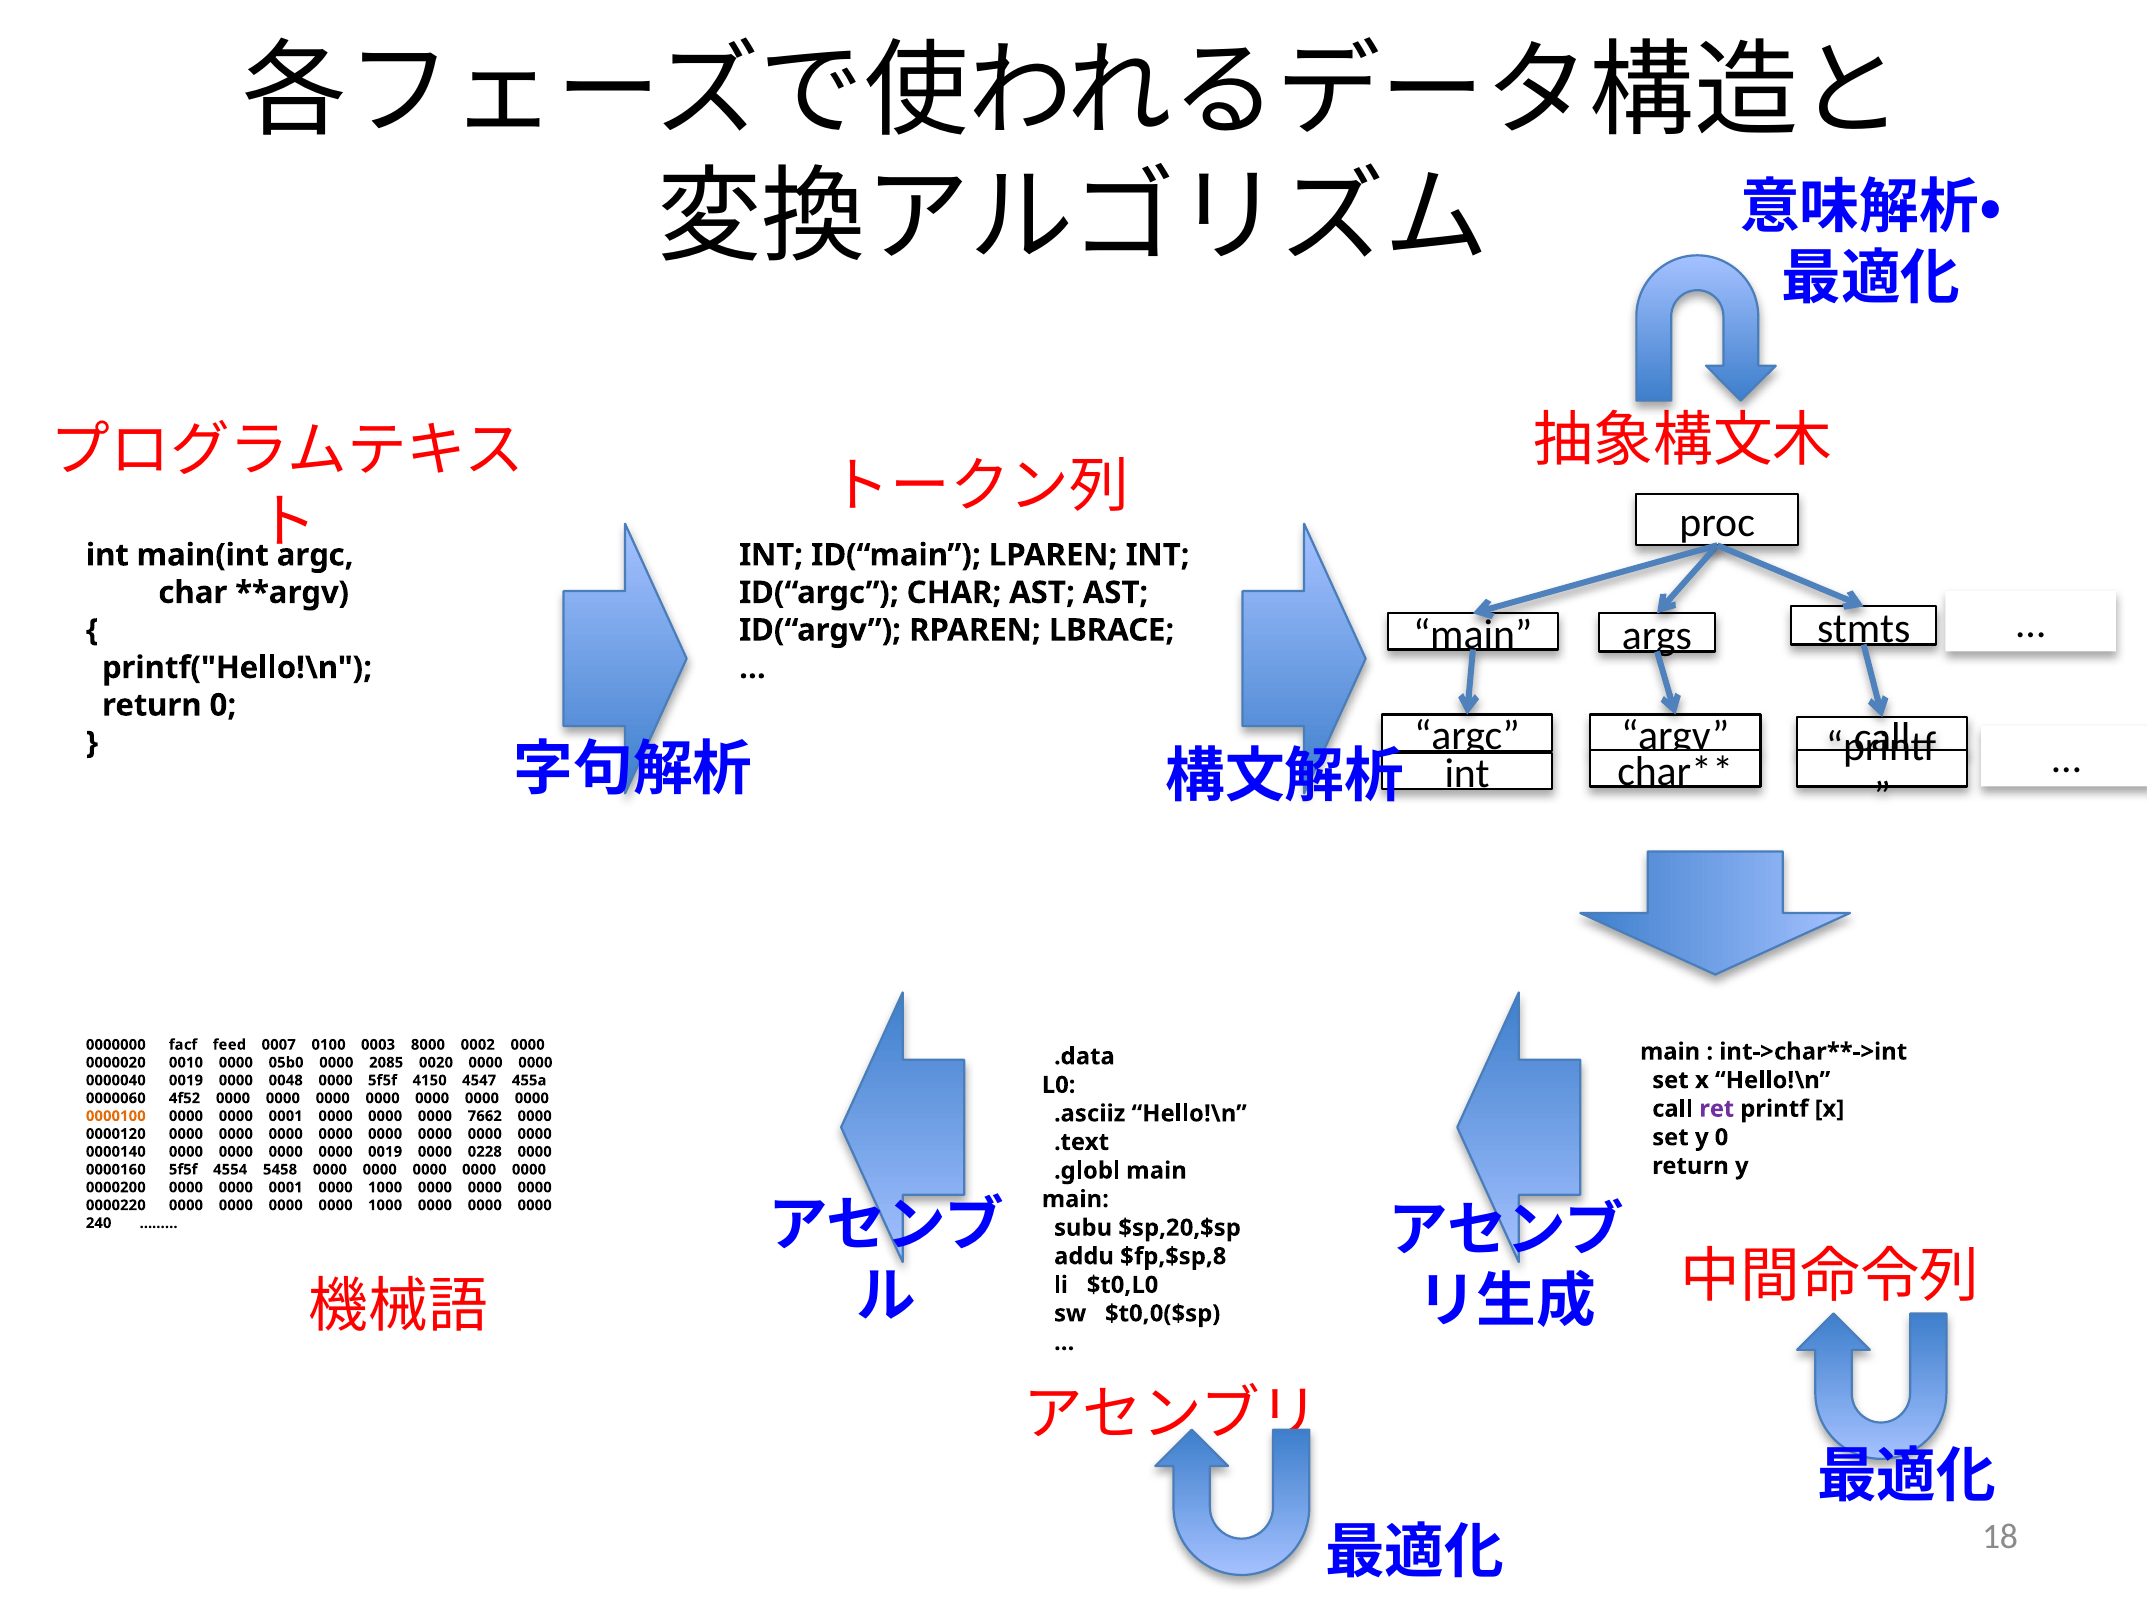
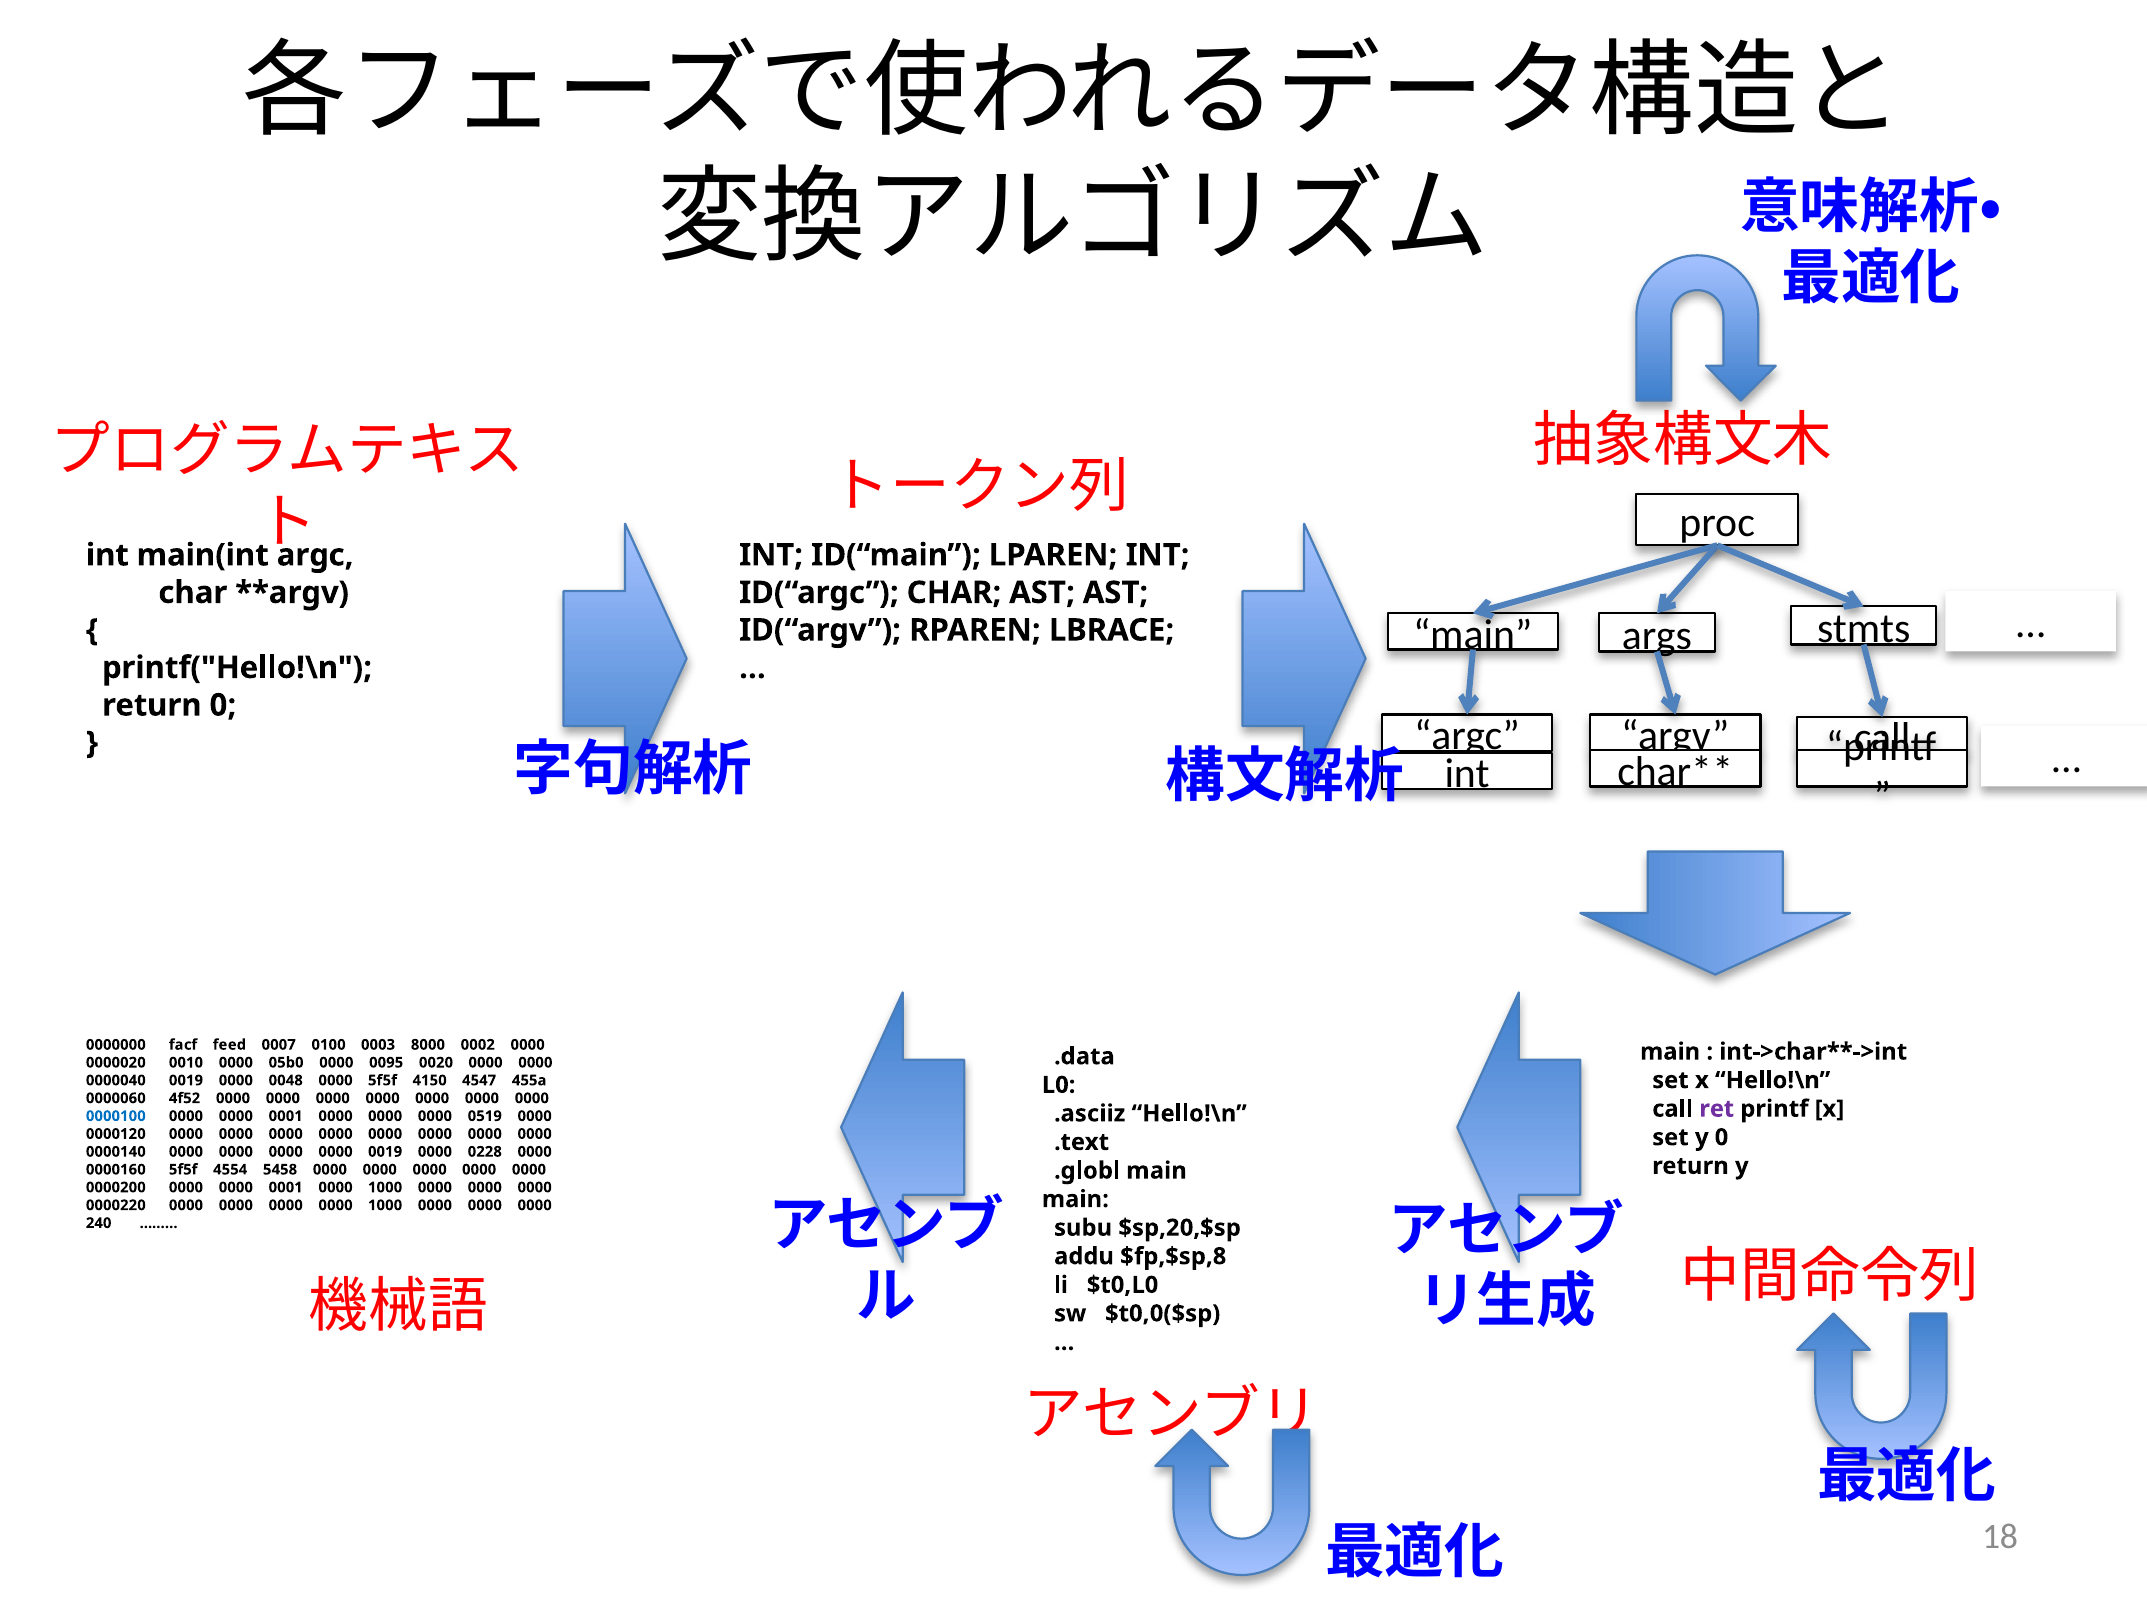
2085: 2085 -> 0095
0000100 colour: orange -> blue
7662: 7662 -> 0519
